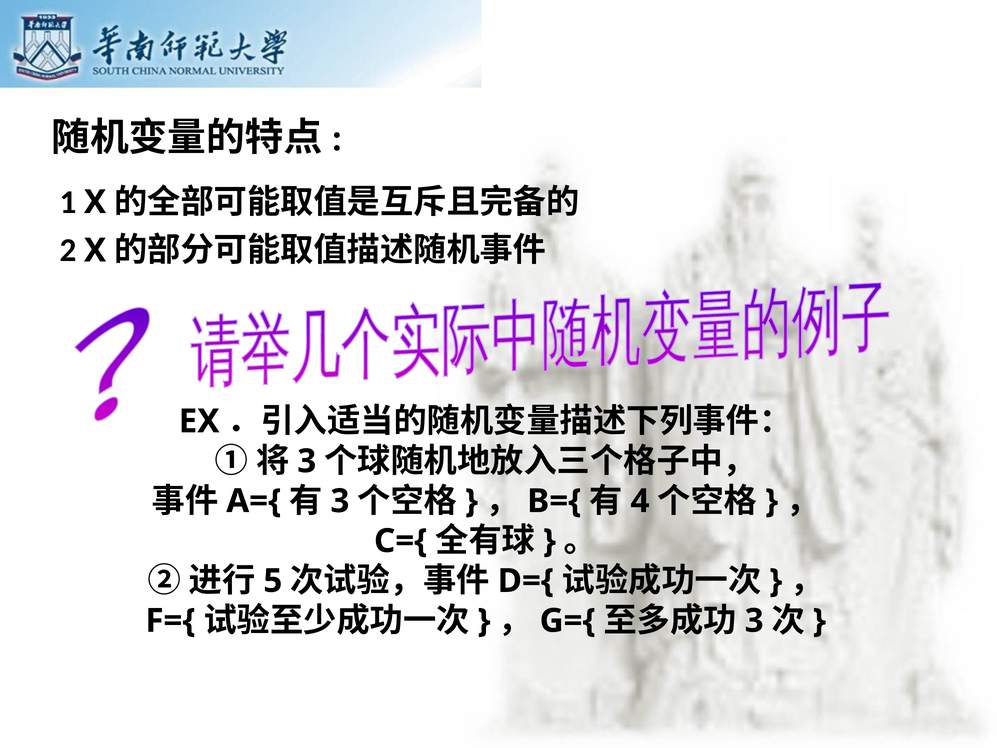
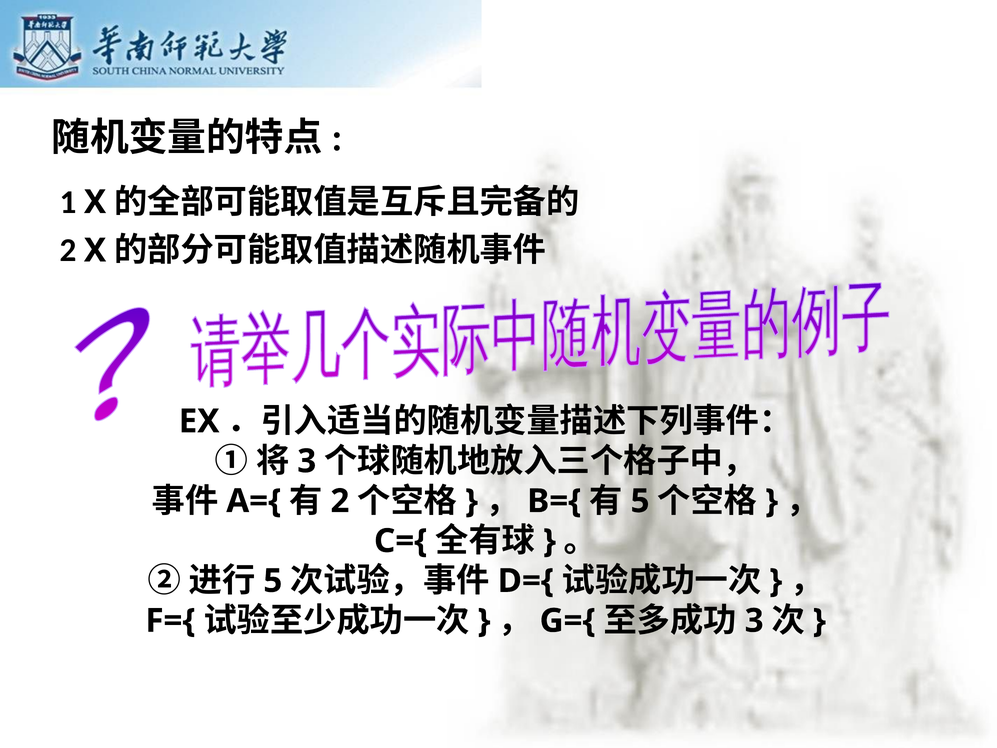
3 at (340, 501): 3 -> 2
4 at (640, 501): 4 -> 5
